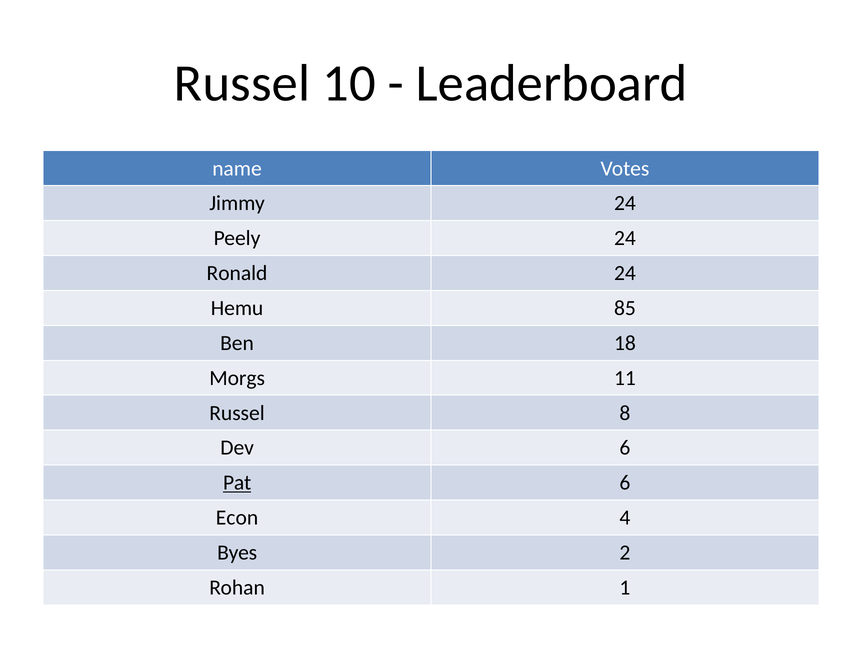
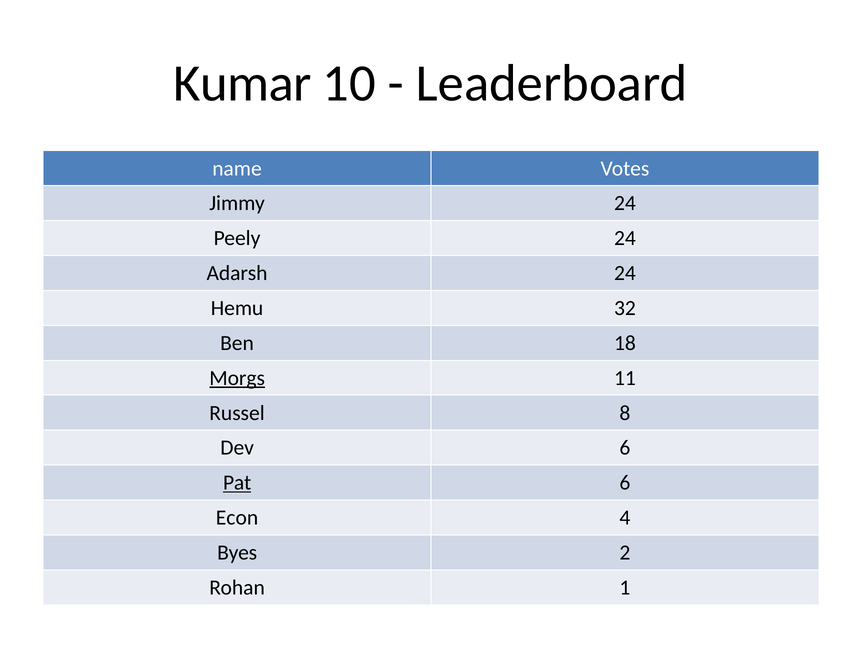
Russel at (242, 83): Russel -> Kumar
Ronald: Ronald -> Adarsh
85: 85 -> 32
Morgs underline: none -> present
